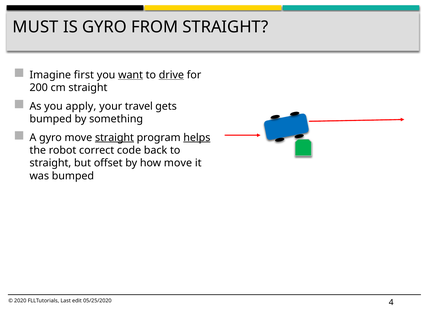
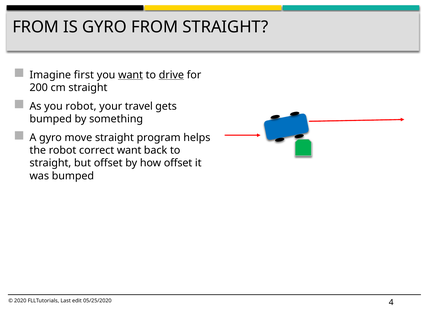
MUST at (36, 27): MUST -> FROM
you apply: apply -> robot
straight at (114, 138) underline: present -> none
helps underline: present -> none
correct code: code -> want
how move: move -> offset
